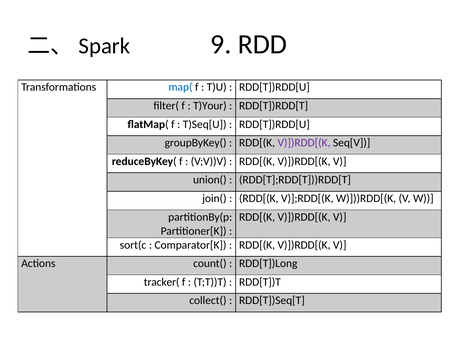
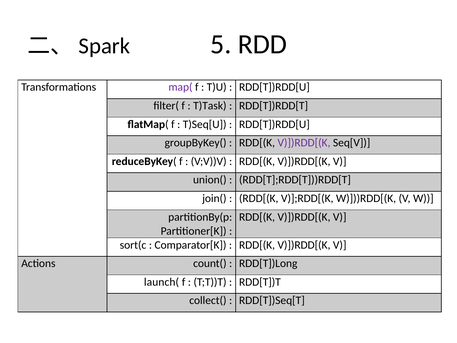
9: 9 -> 5
map( colour: blue -> purple
T)Your: T)Your -> T)Task
tracker(: tracker( -> launch(
